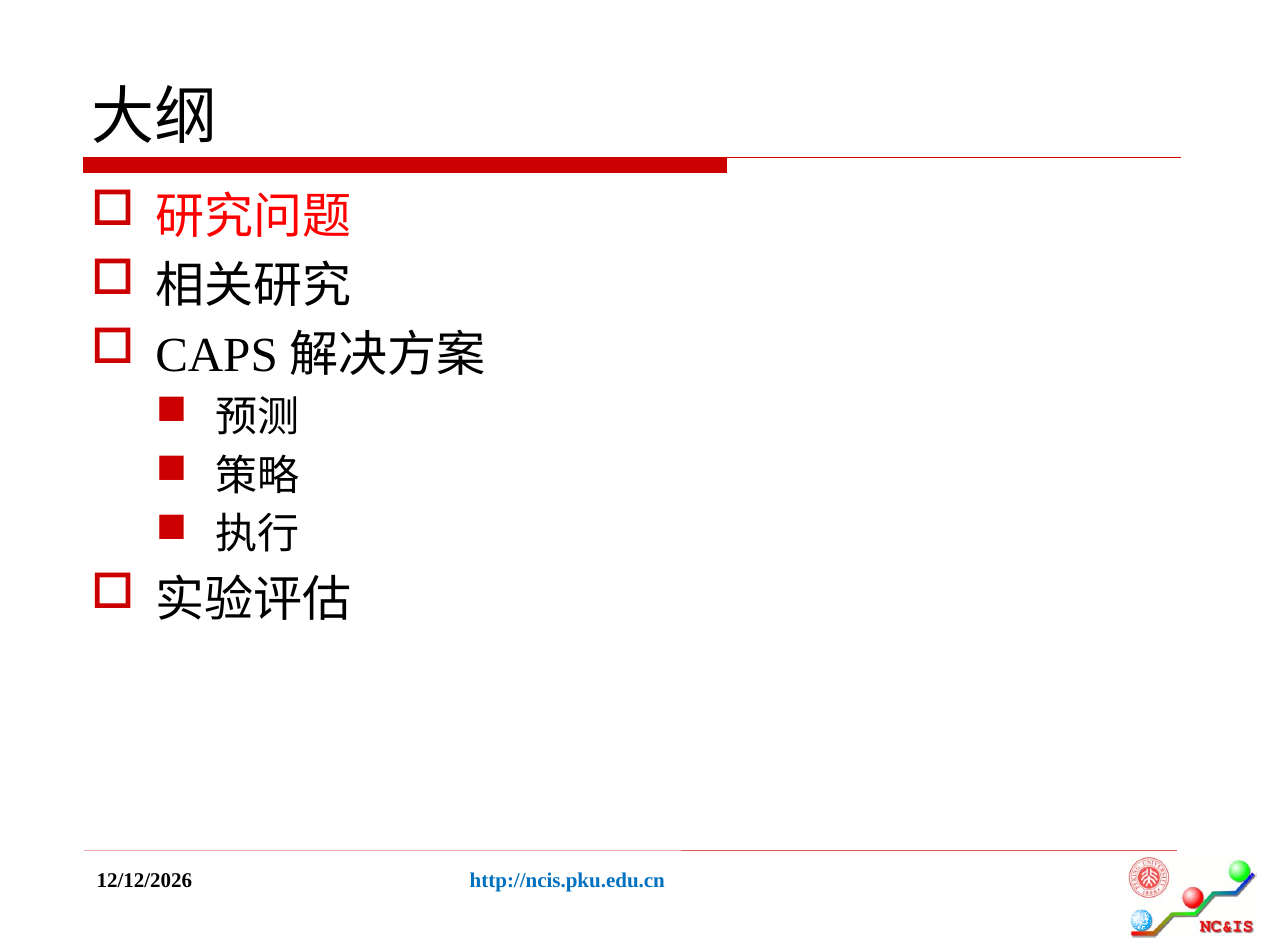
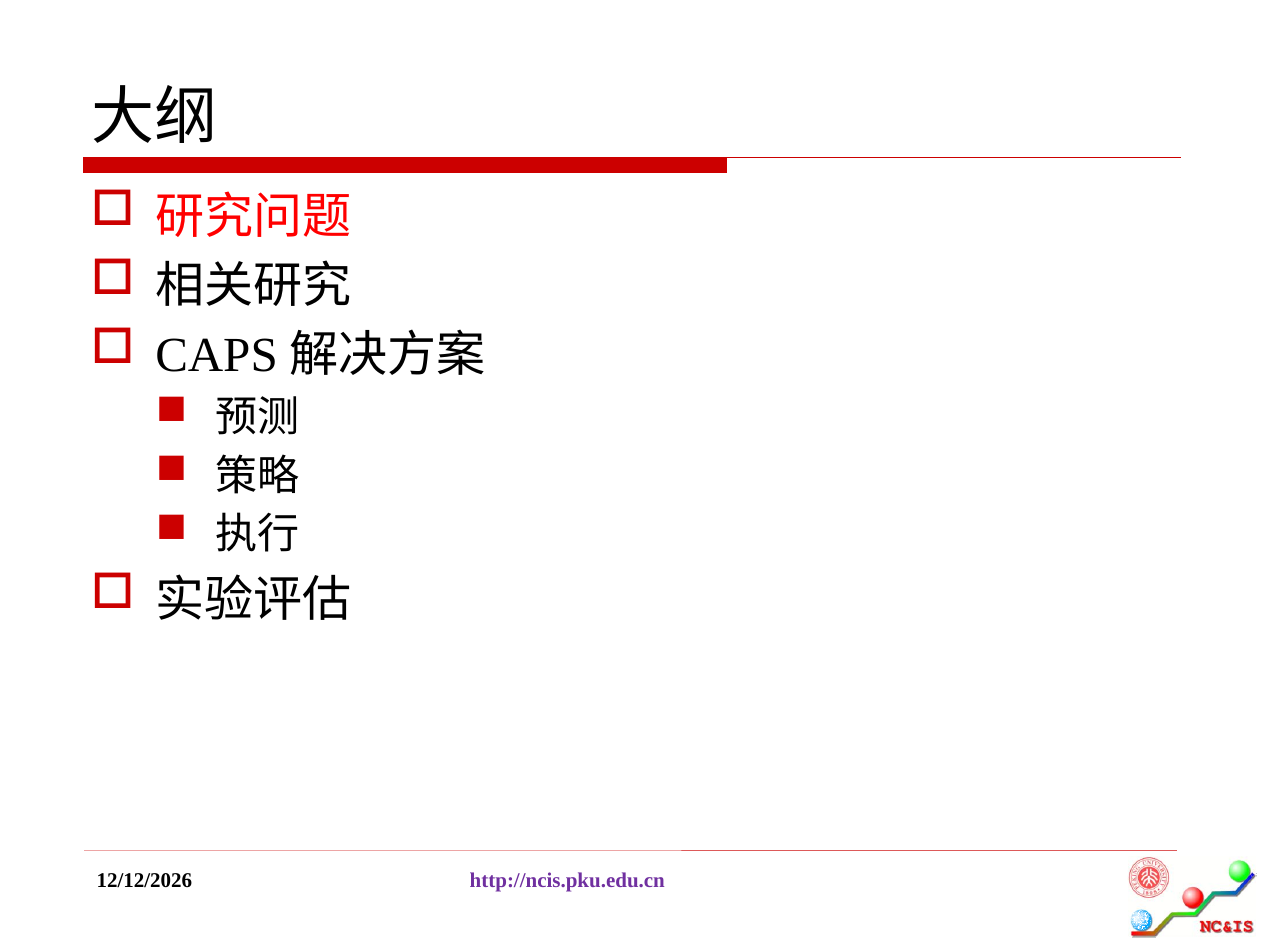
http://ncis.pku.edu.cn colour: blue -> purple
